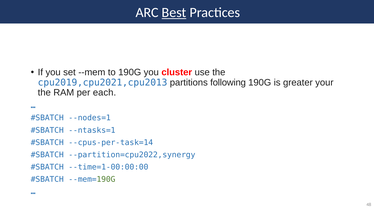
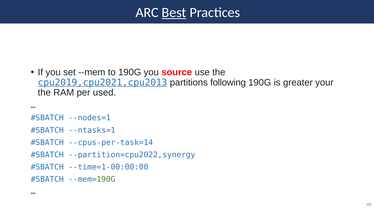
cluster: cluster -> source
cpu2019,cpu2021,cpu2013 underline: none -> present
each: each -> used
